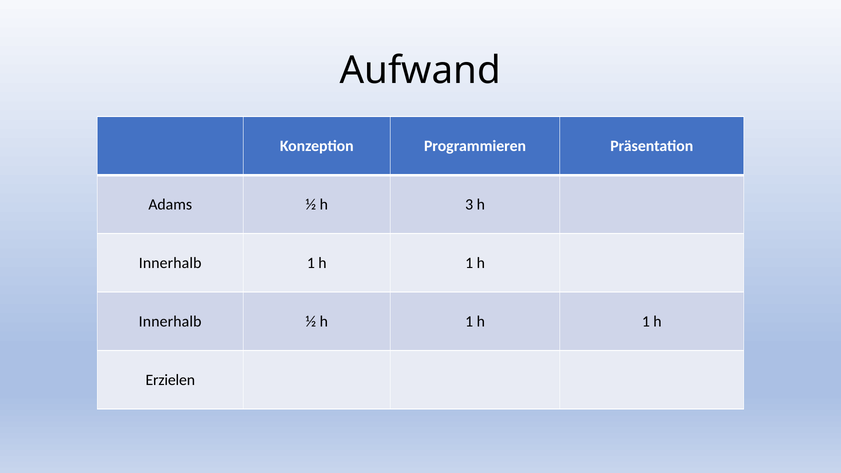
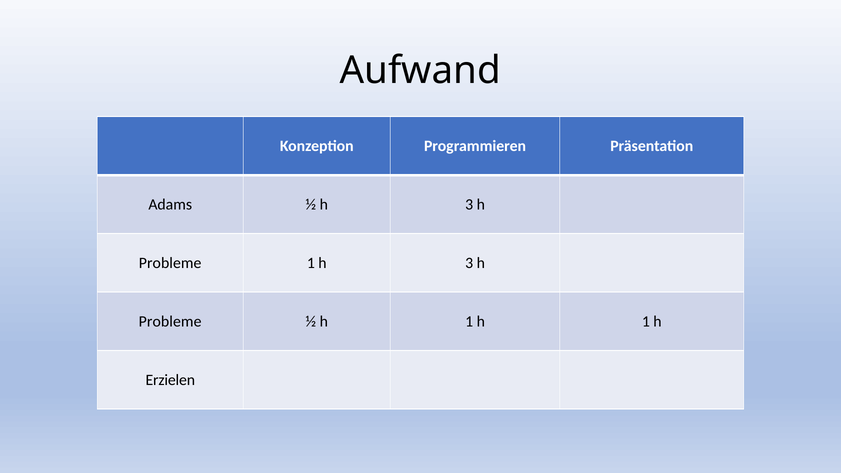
Innerhalb at (170, 263): Innerhalb -> Probleme
1 at (469, 263): 1 -> 3
Innerhalb at (170, 322): Innerhalb -> Probleme
